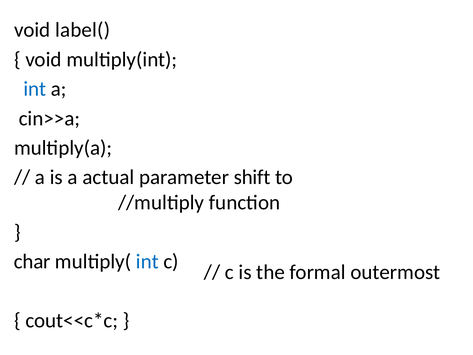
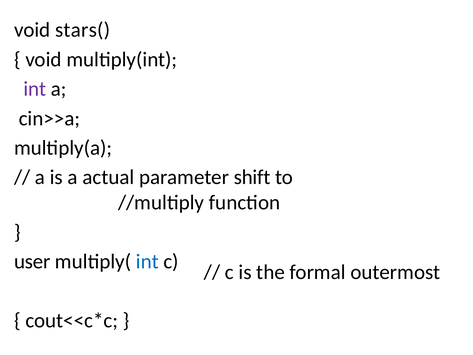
label(: label( -> stars(
int at (35, 89) colour: blue -> purple
char: char -> user
